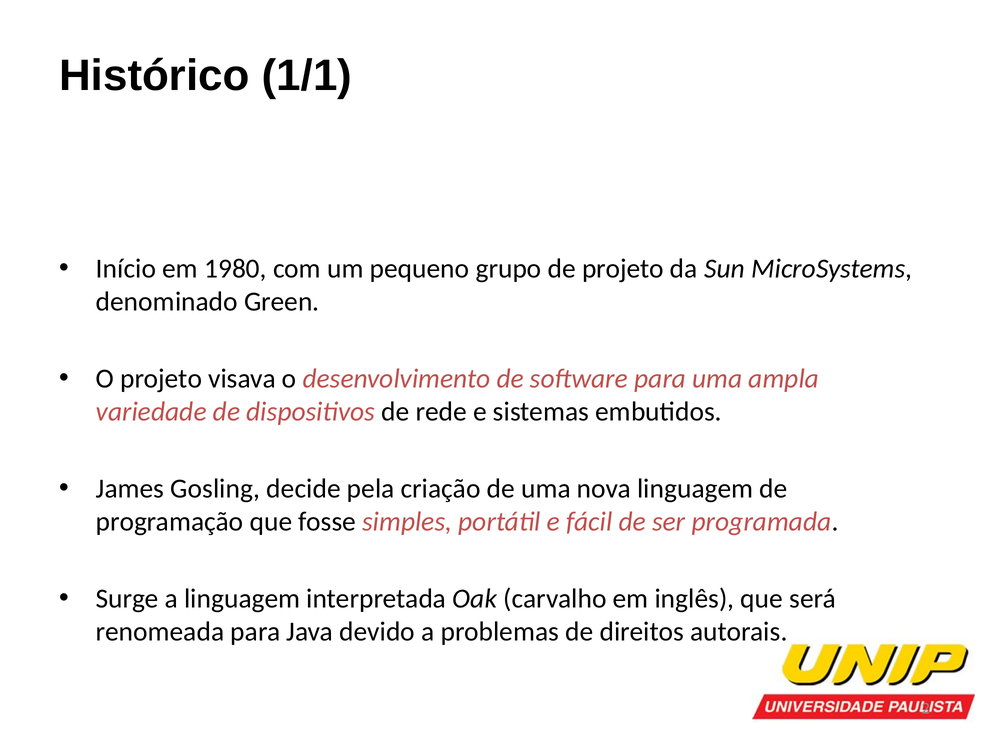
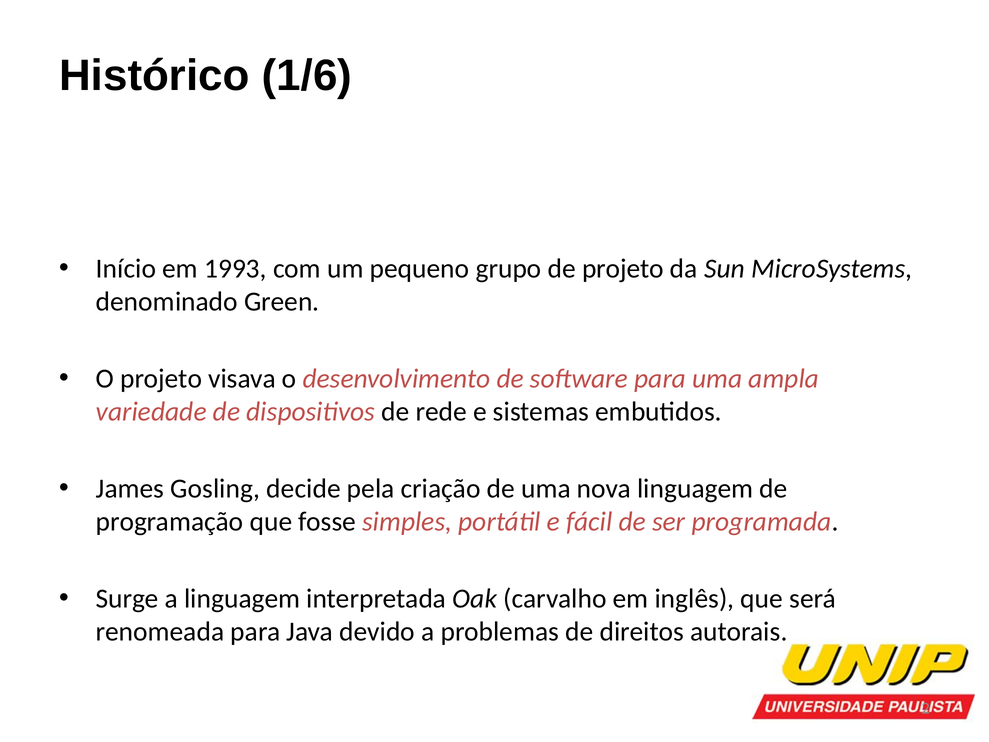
1/1: 1/1 -> 1/6
1980: 1980 -> 1993
